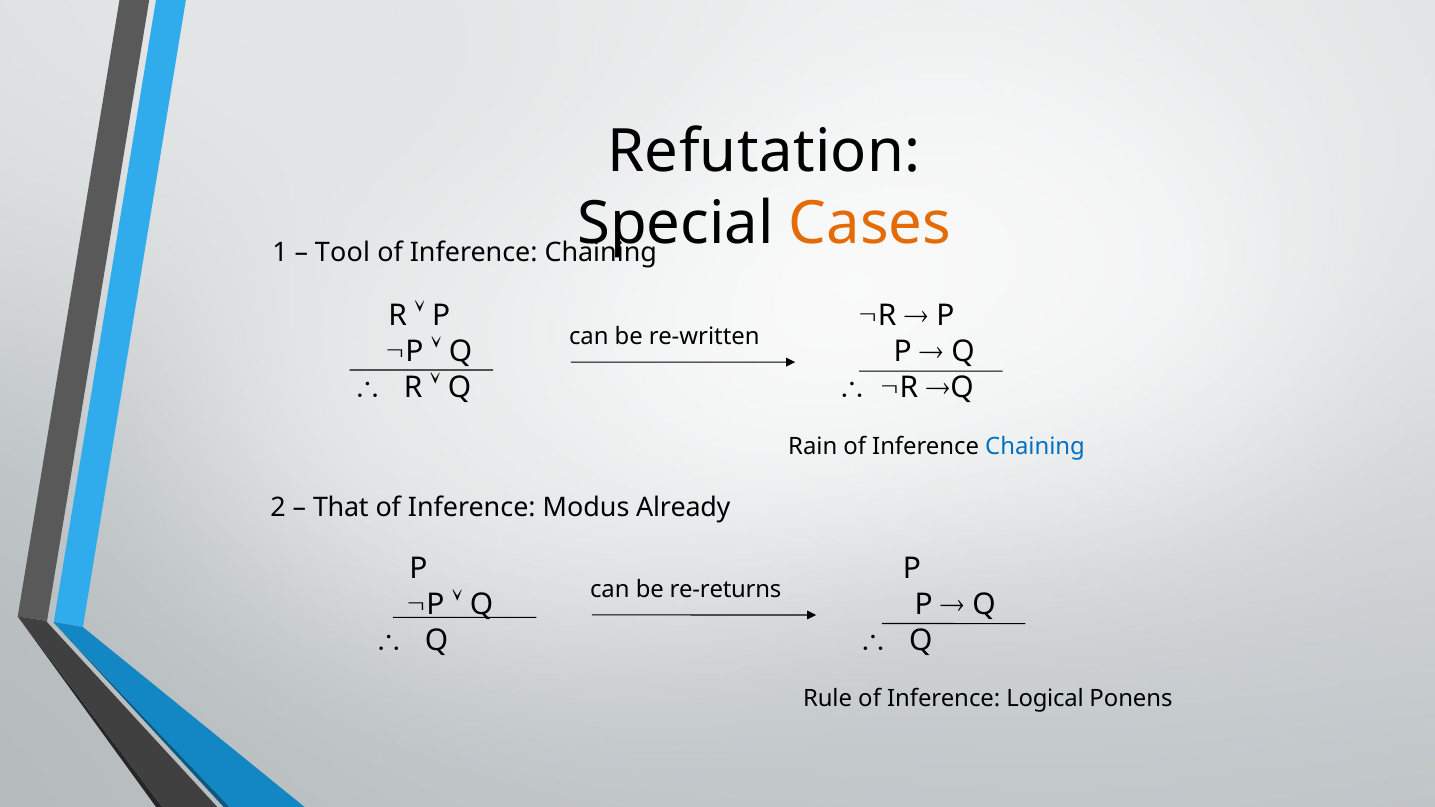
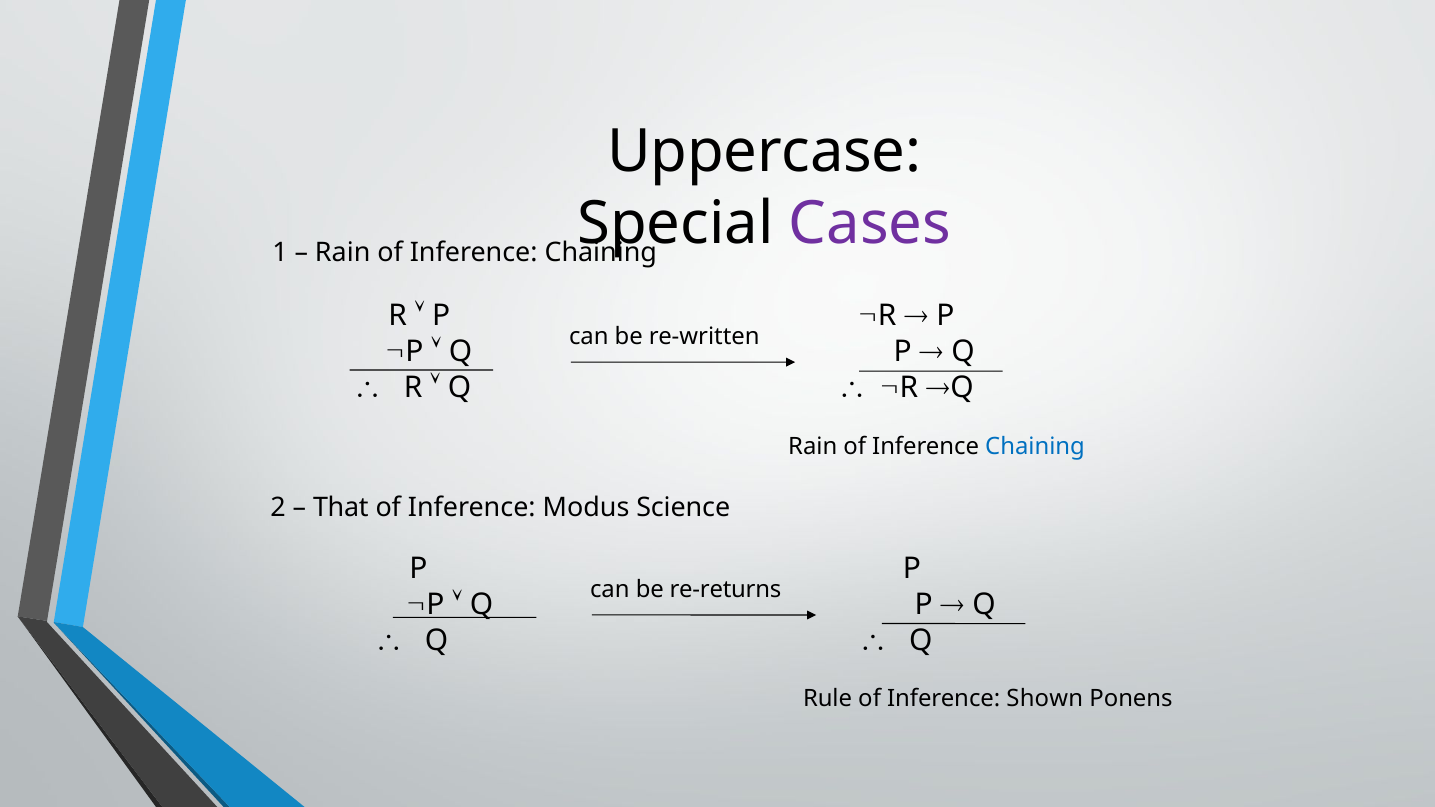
Refutation: Refutation -> Uppercase
Cases colour: orange -> purple
Tool at (343, 252): Tool -> Rain
Already: Already -> Science
Logical: Logical -> Shown
